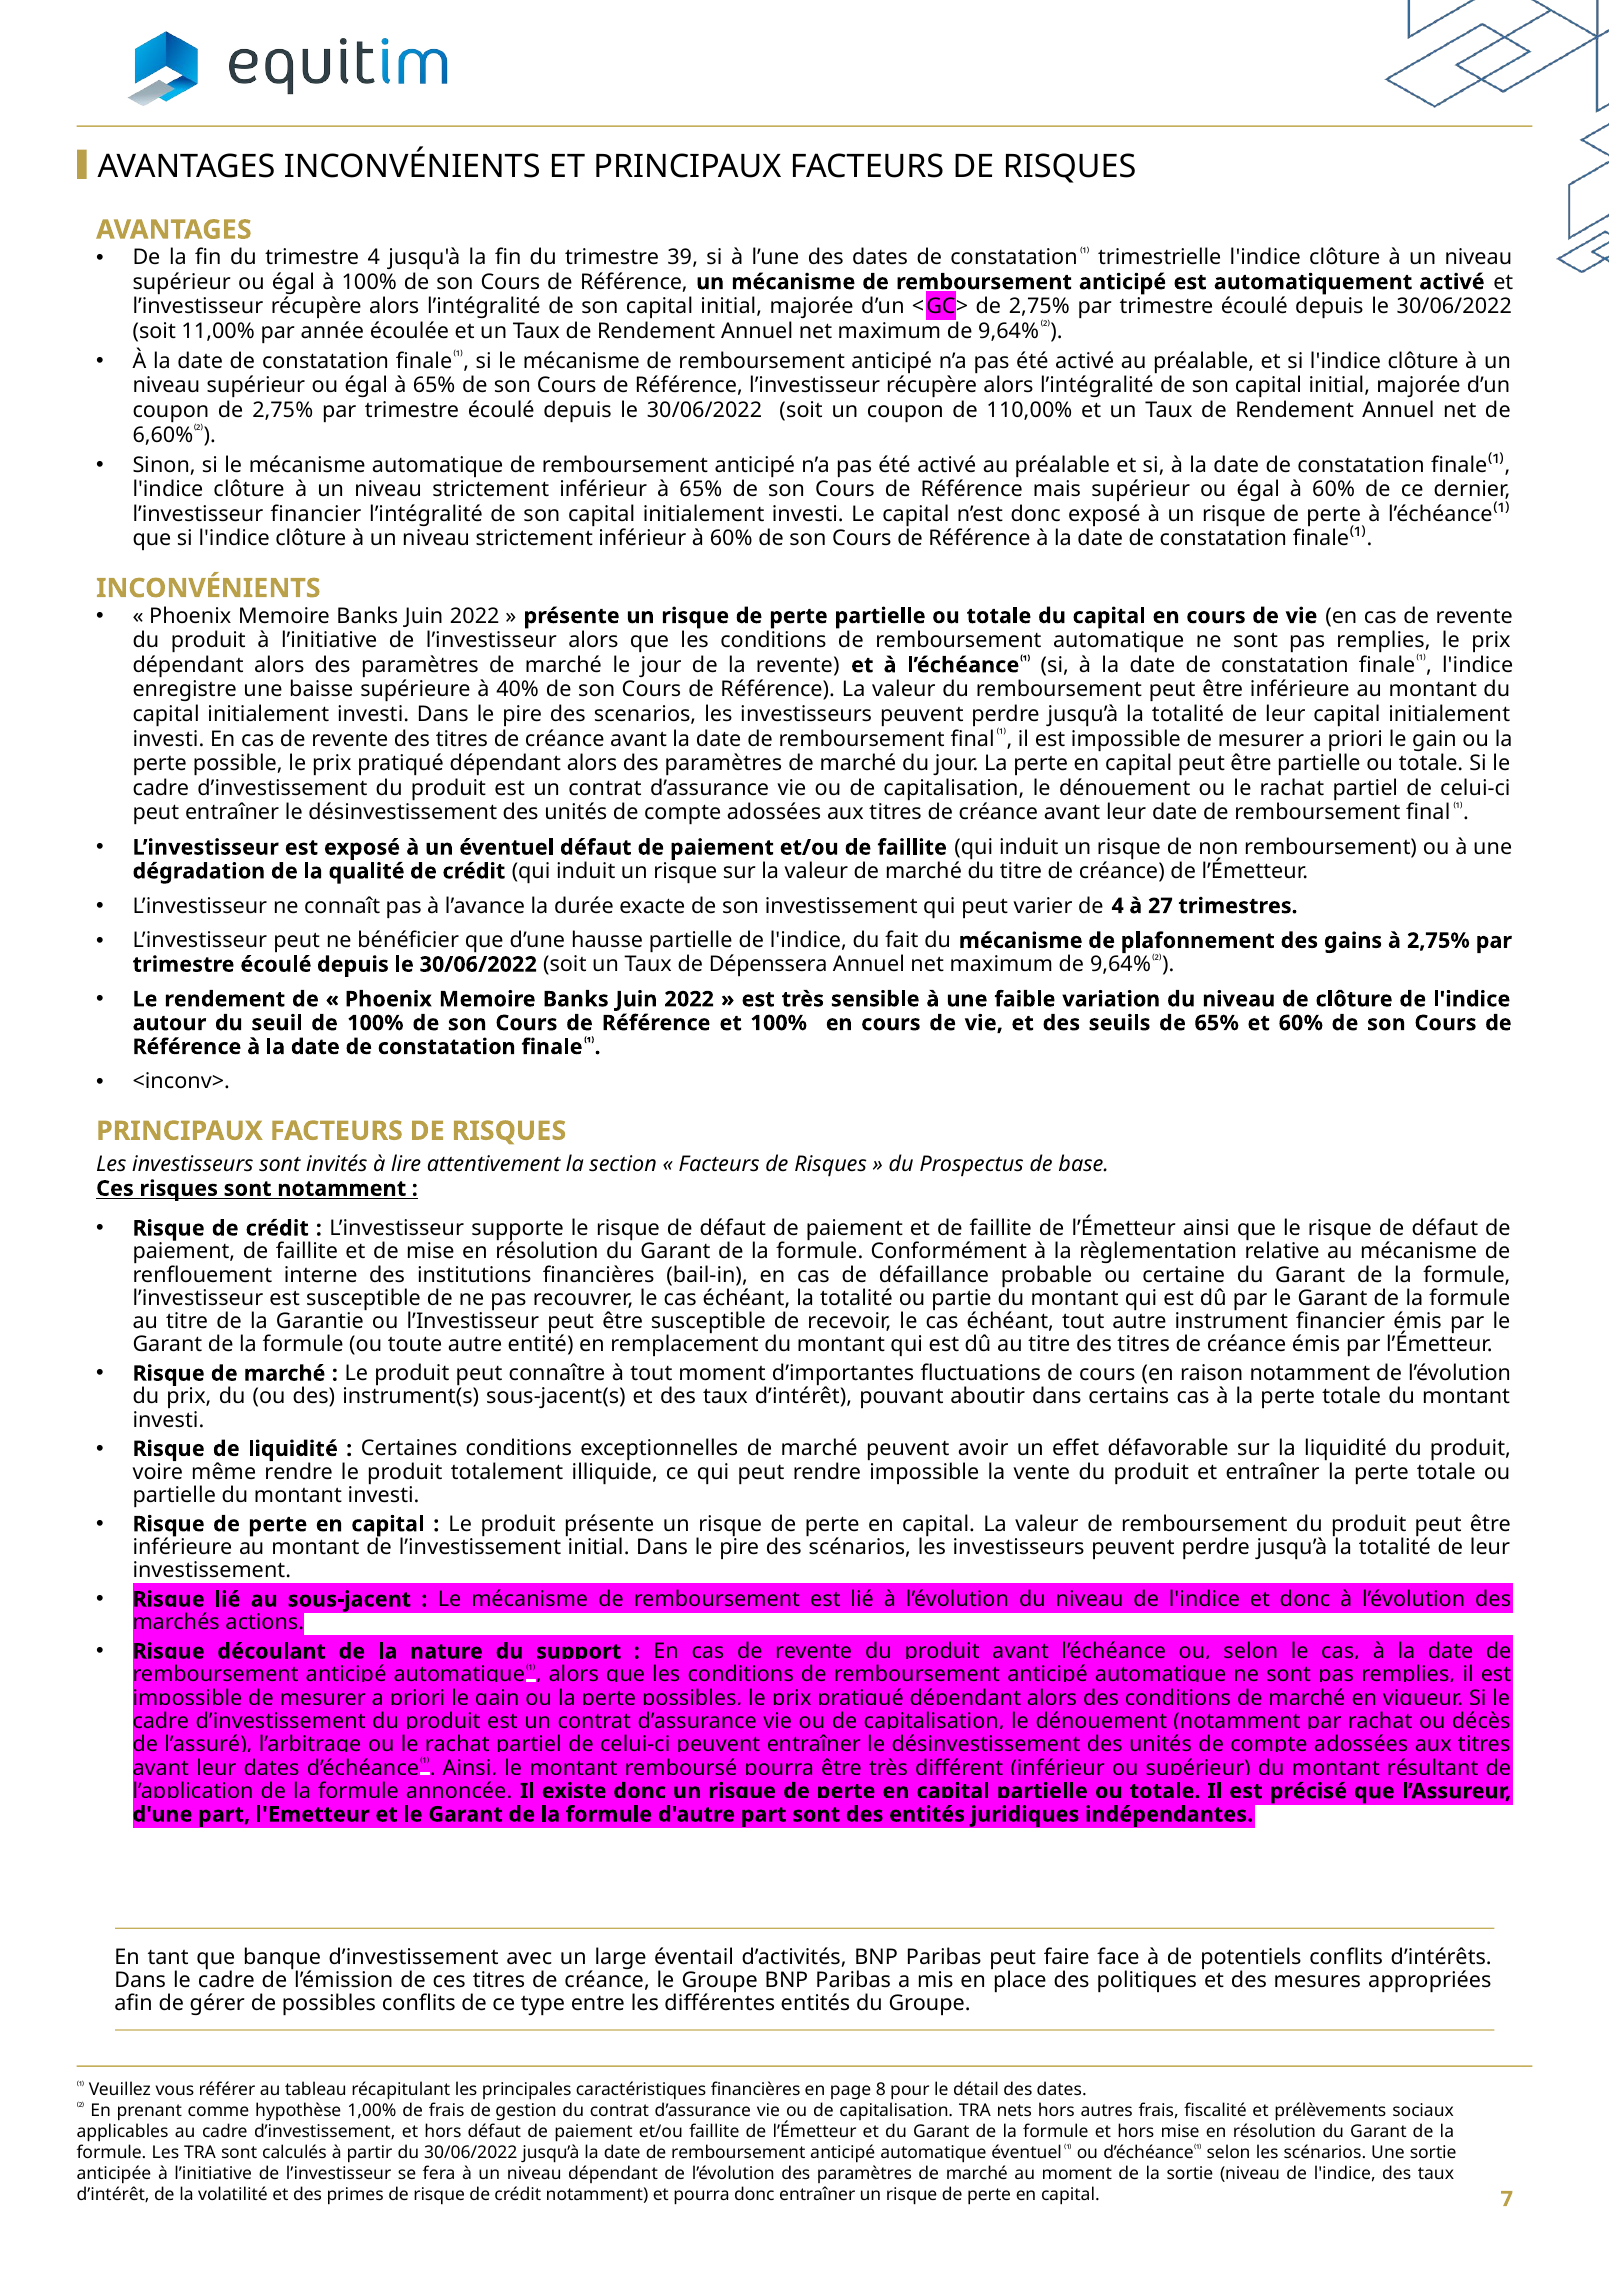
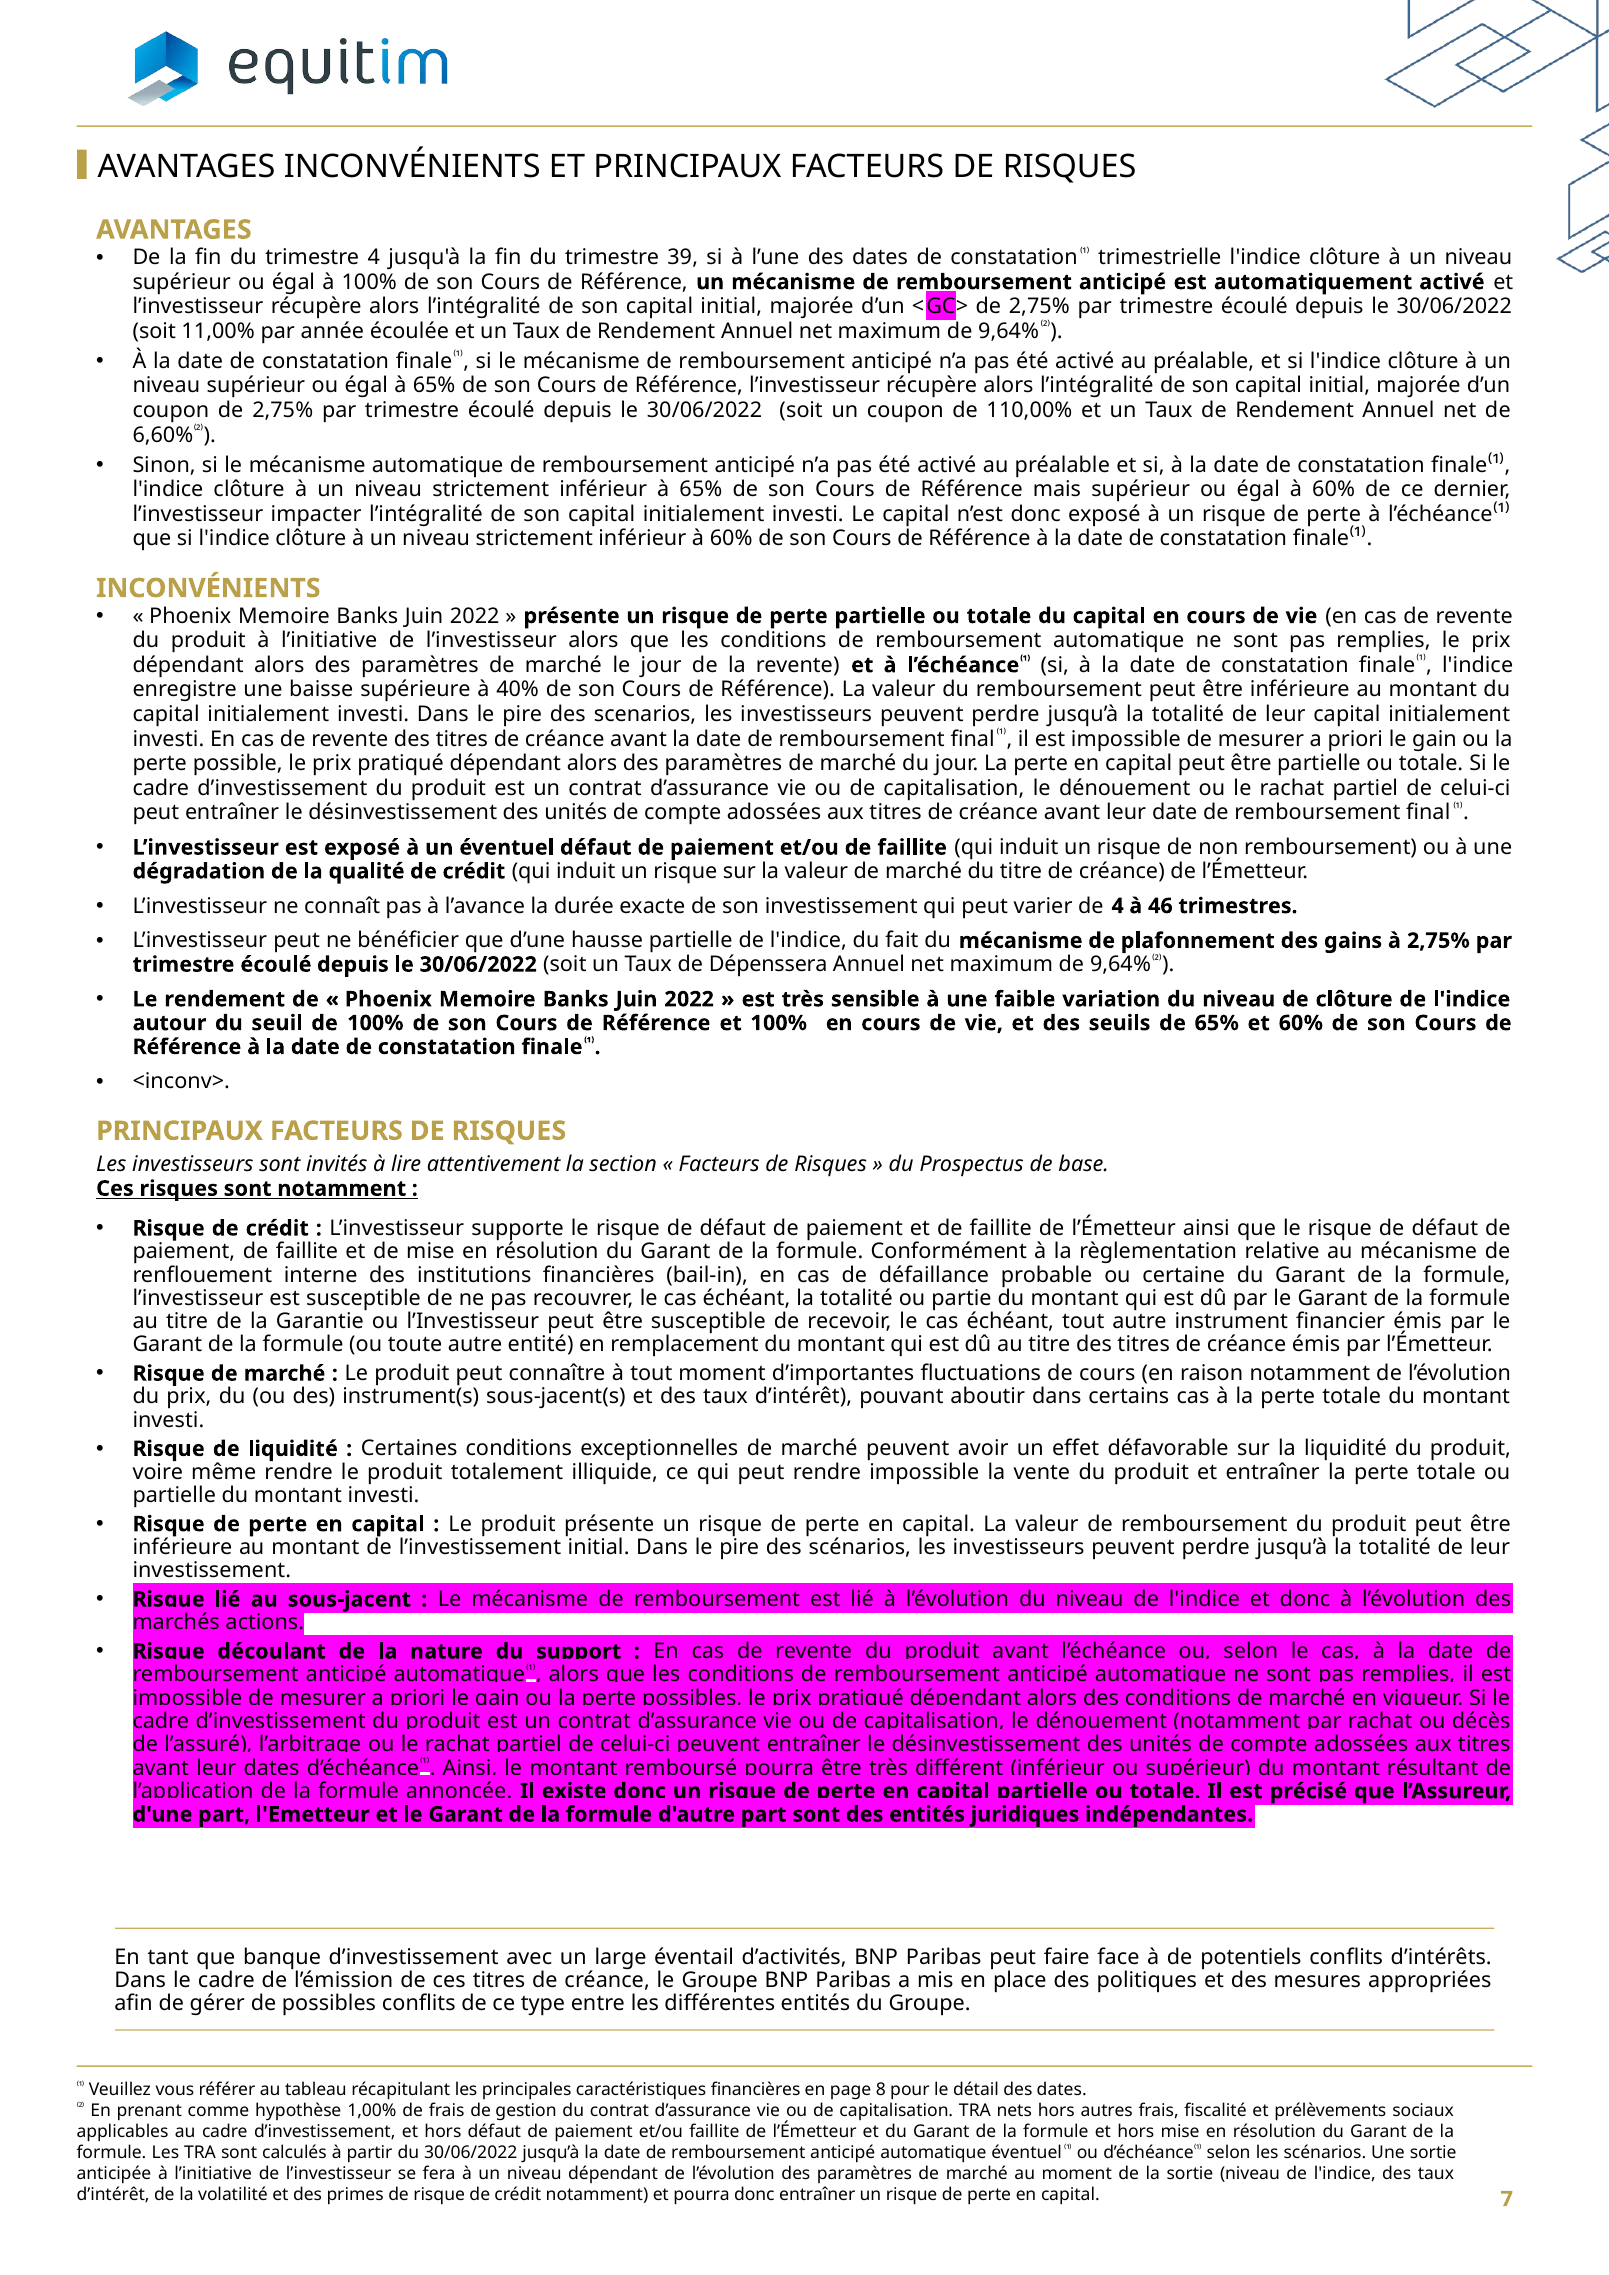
l’investisseur financier: financier -> impacter
27: 27 -> 46
